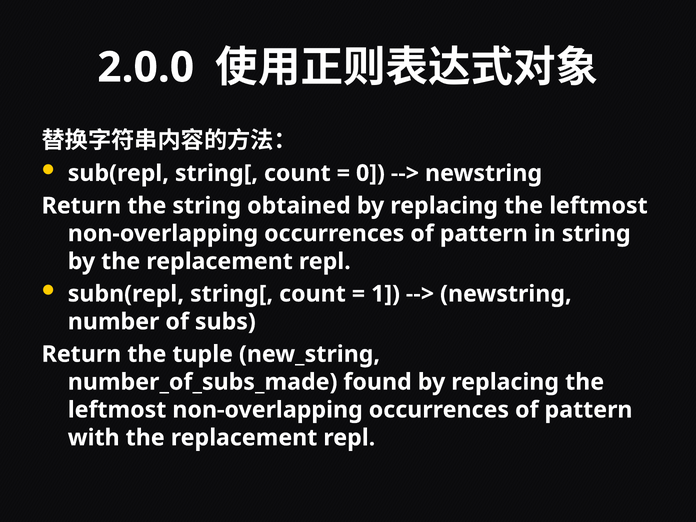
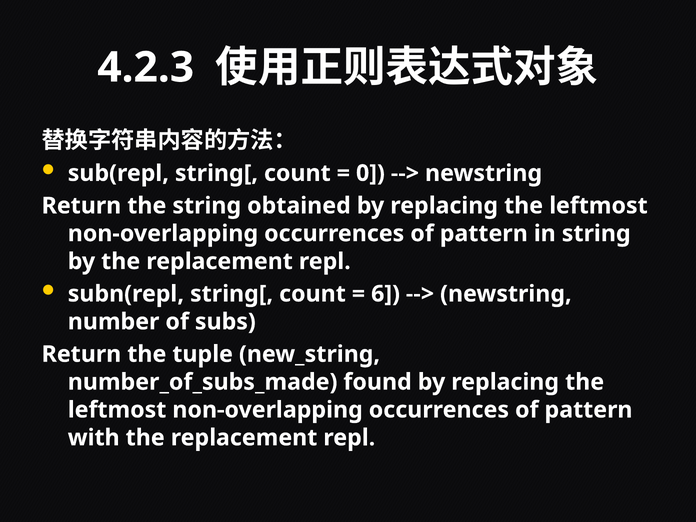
2.0.0: 2.0.0 -> 4.2.3
1: 1 -> 6
